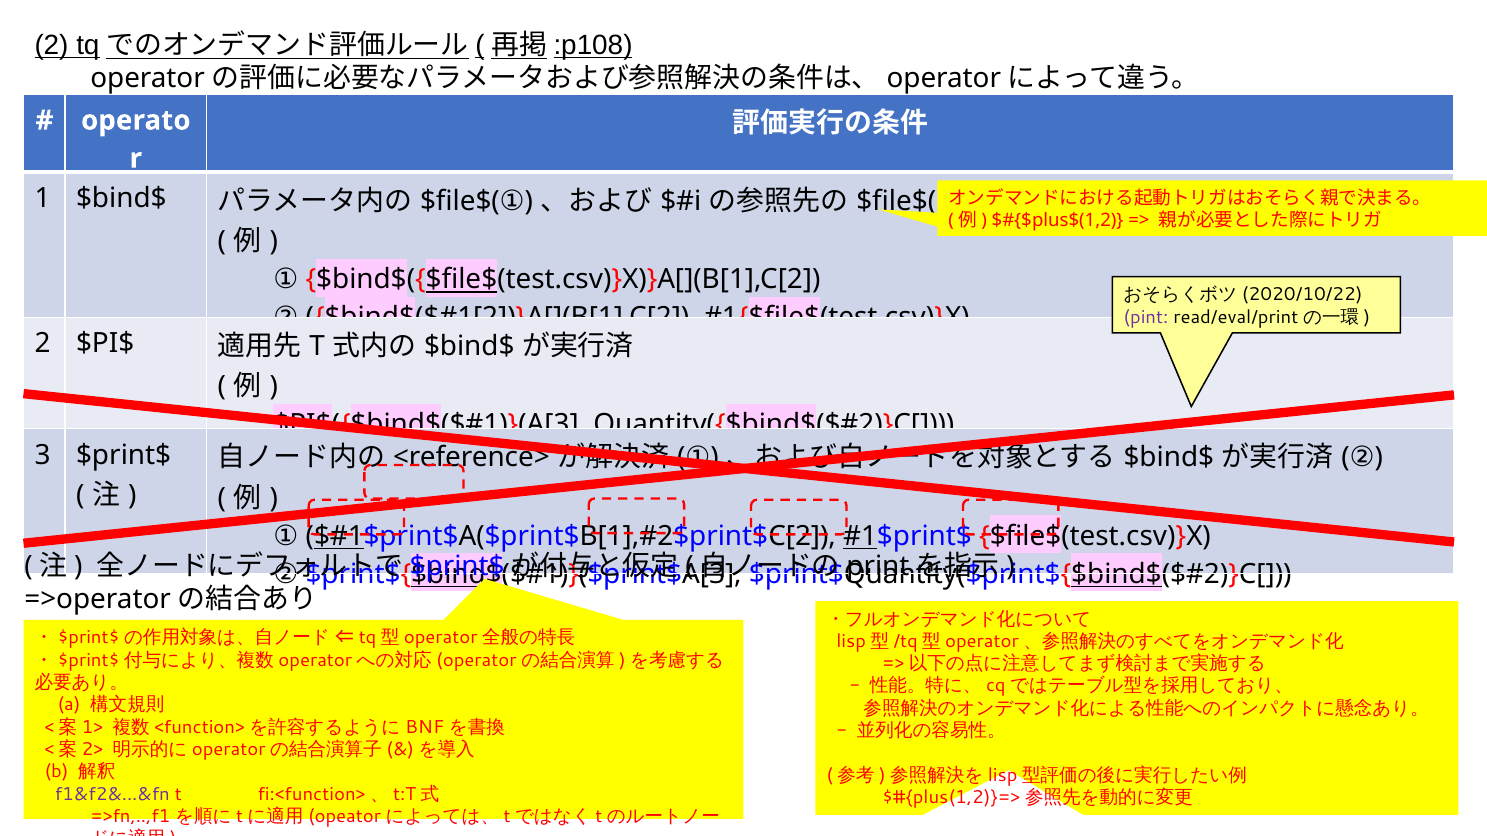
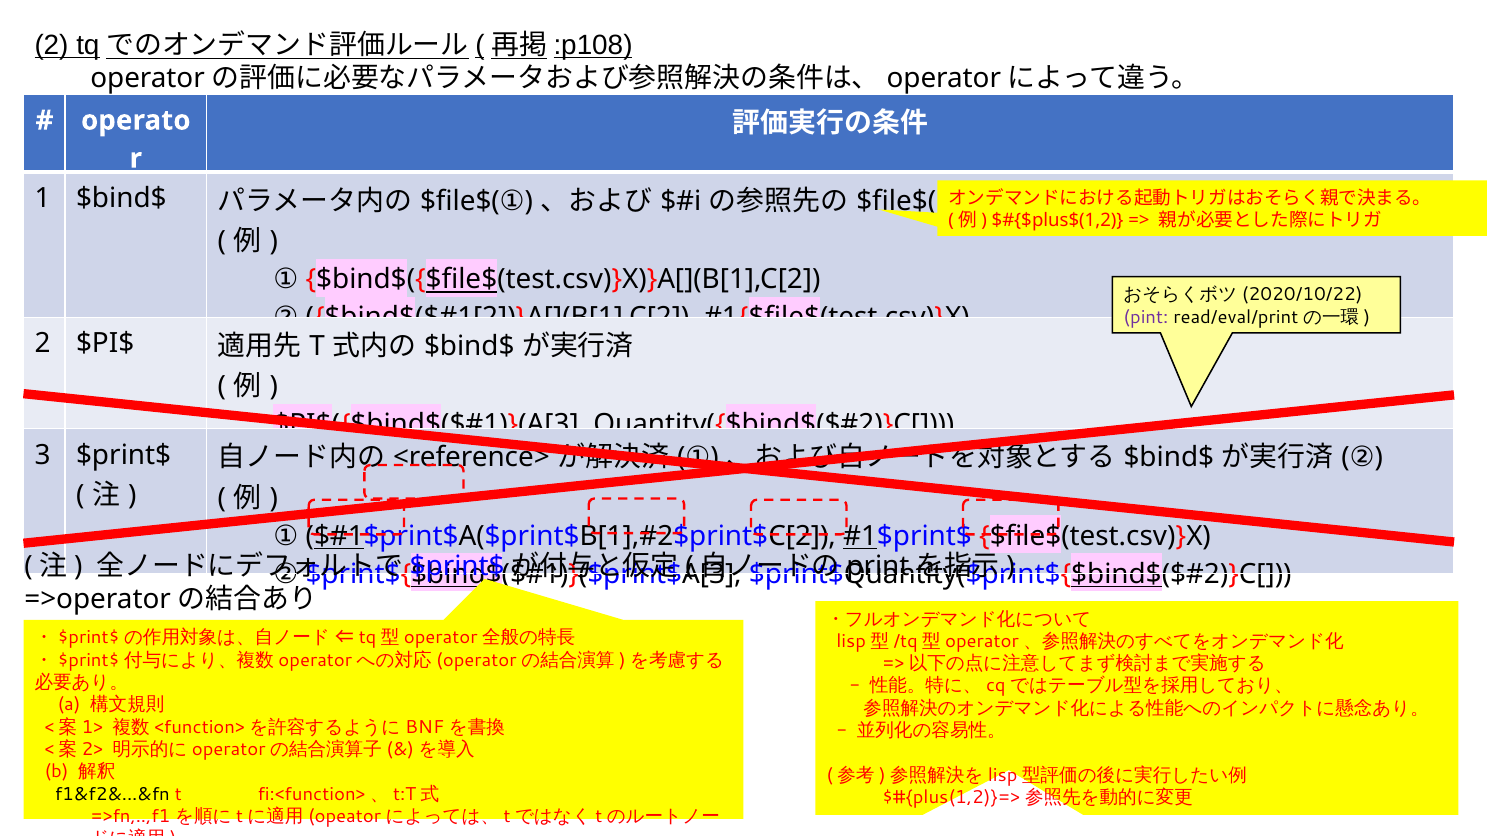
f1&f2&...&fn colour: purple -> black
